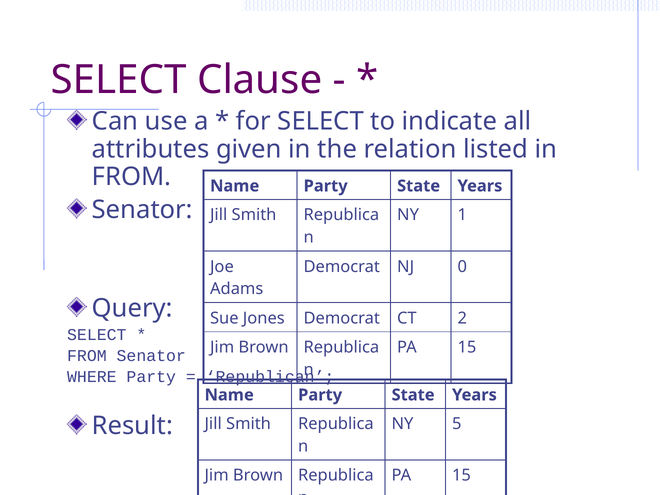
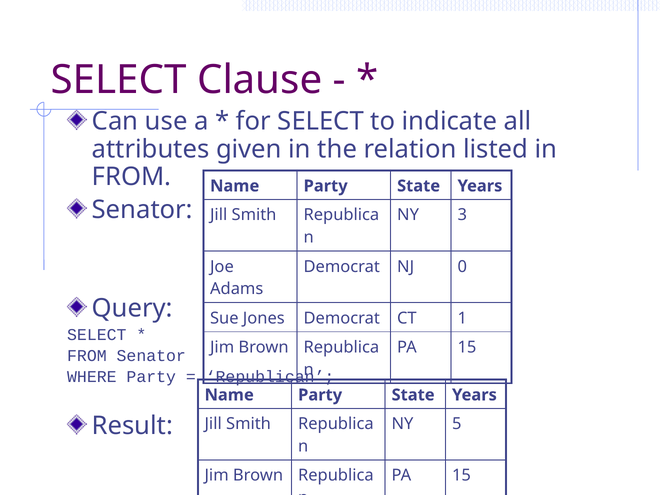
1: 1 -> 3
2: 2 -> 1
